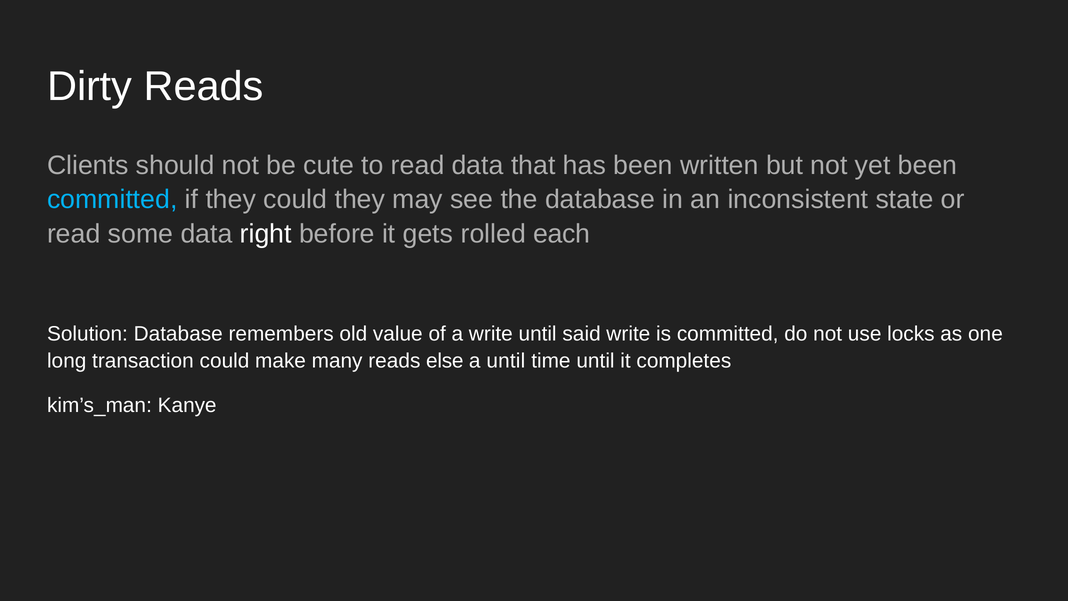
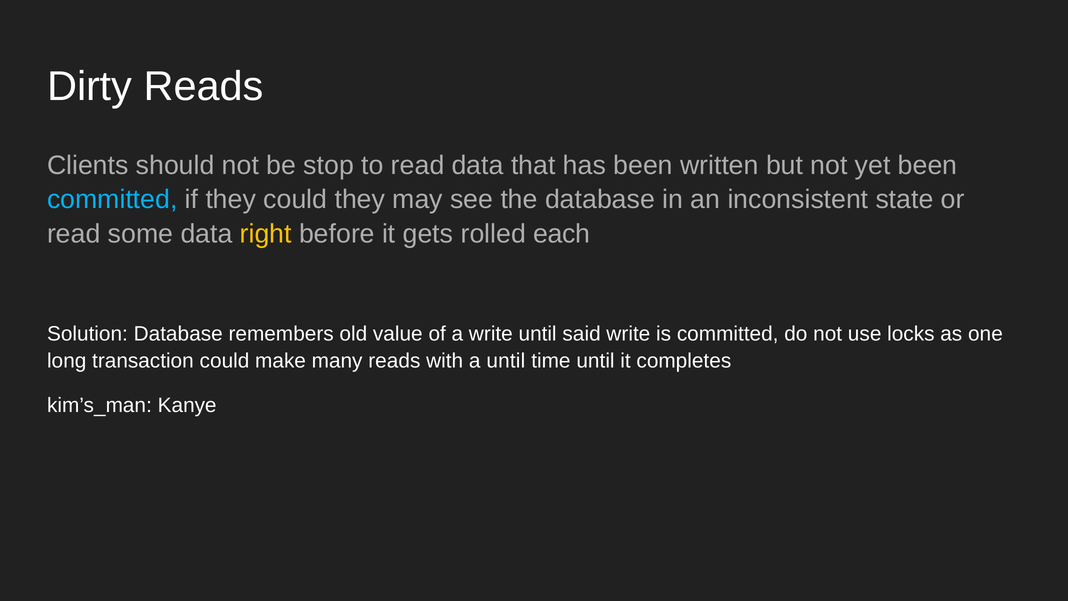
cute: cute -> stop
right colour: white -> yellow
else: else -> with
